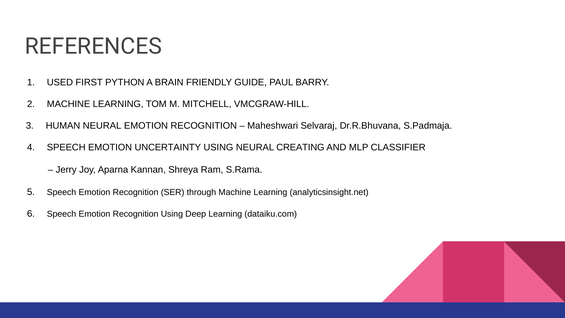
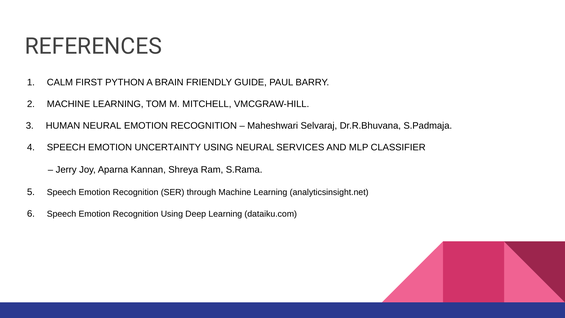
USED: USED -> CALM
CREATING: CREATING -> SERVICES
